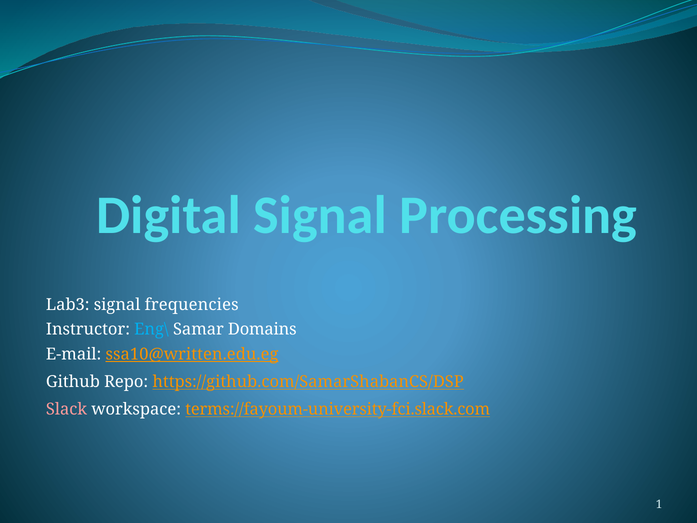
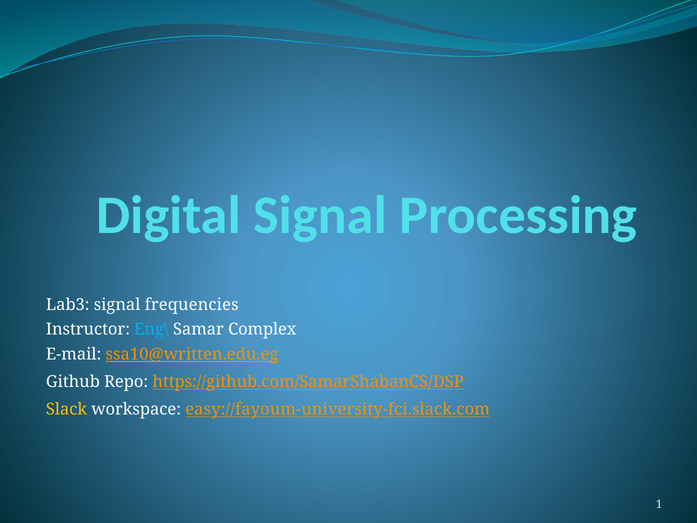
Domains: Domains -> Complex
Slack colour: pink -> yellow
terms://fayoum-university-fci.slack.com: terms://fayoum-university-fci.slack.com -> easy://fayoum-university-fci.slack.com
